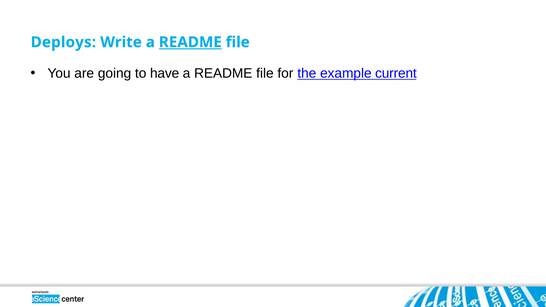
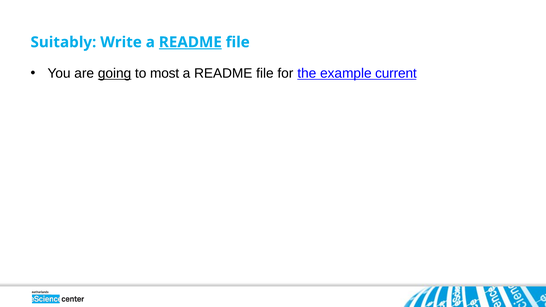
Deploys: Deploys -> Suitably
going underline: none -> present
have: have -> most
